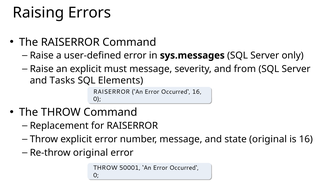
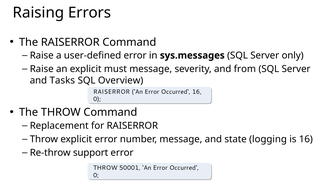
Elements: Elements -> Overview
state original: original -> logging
Re-throw original: original -> support
